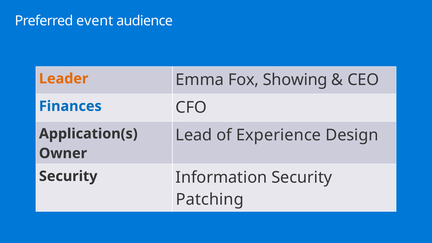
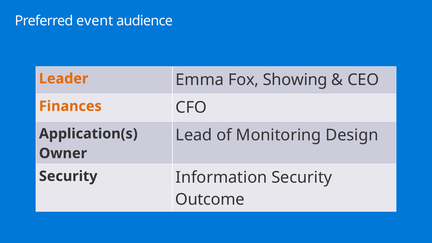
Finances colour: blue -> orange
Experience: Experience -> Monitoring
Patching: Patching -> Outcome
